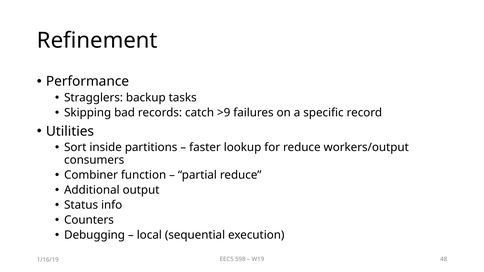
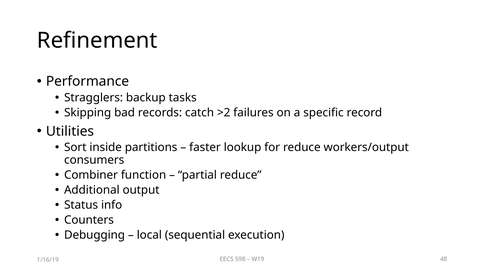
>9: >9 -> >2
